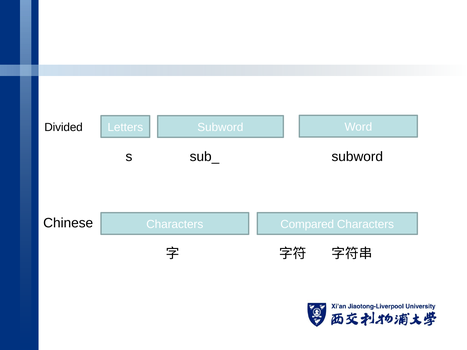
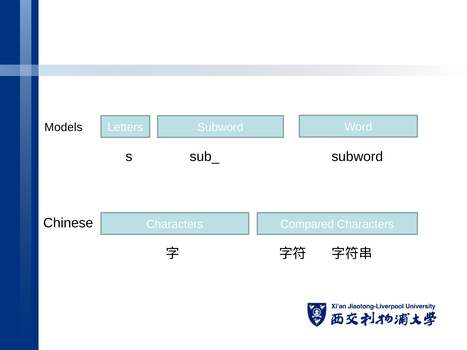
Divided: Divided -> Models
